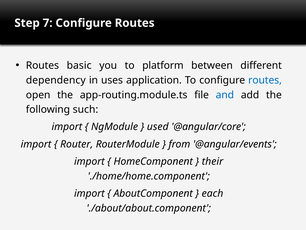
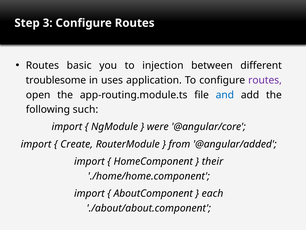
7: 7 -> 3
platform: platform -> injection
dependency: dependency -> troublesome
routes at (265, 80) colour: blue -> purple
used: used -> were
Router: Router -> Create
@angular/events: @angular/events -> @angular/added
